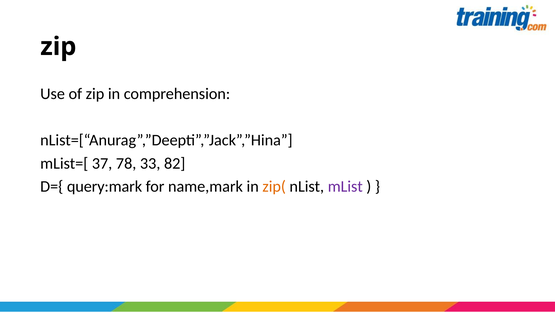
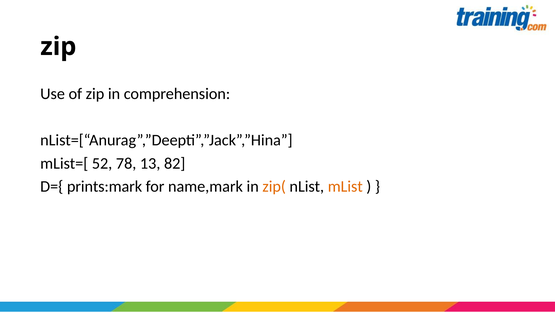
37: 37 -> 52
33: 33 -> 13
query:mark: query:mark -> prints:mark
mList colour: purple -> orange
